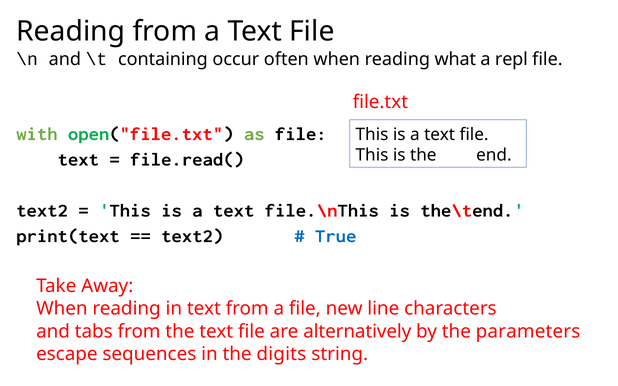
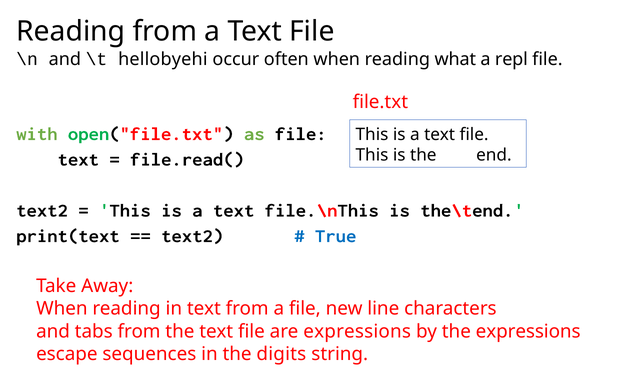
containing: containing -> hellobyehi
are alternatively: alternatively -> expressions
the parameters: parameters -> expressions
